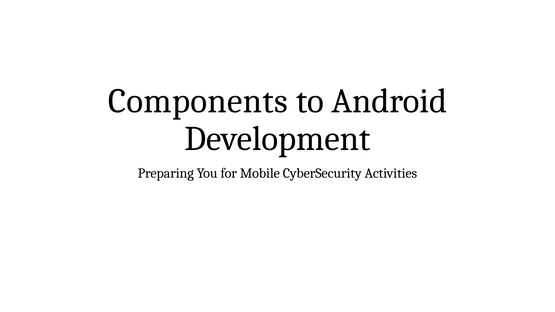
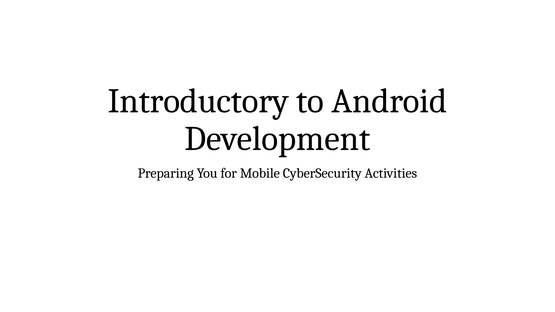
Components: Components -> Introductory
